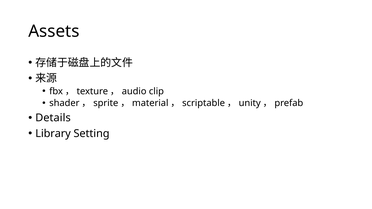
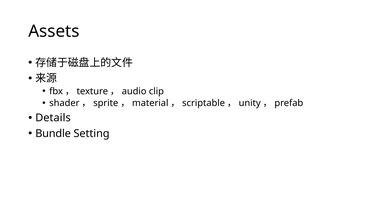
Library: Library -> Bundle
